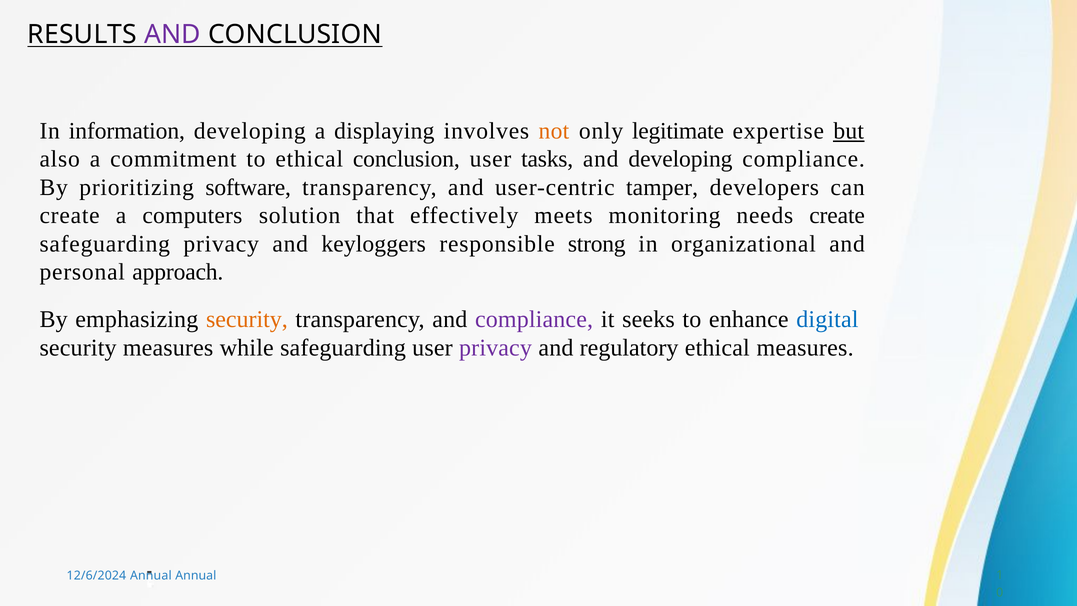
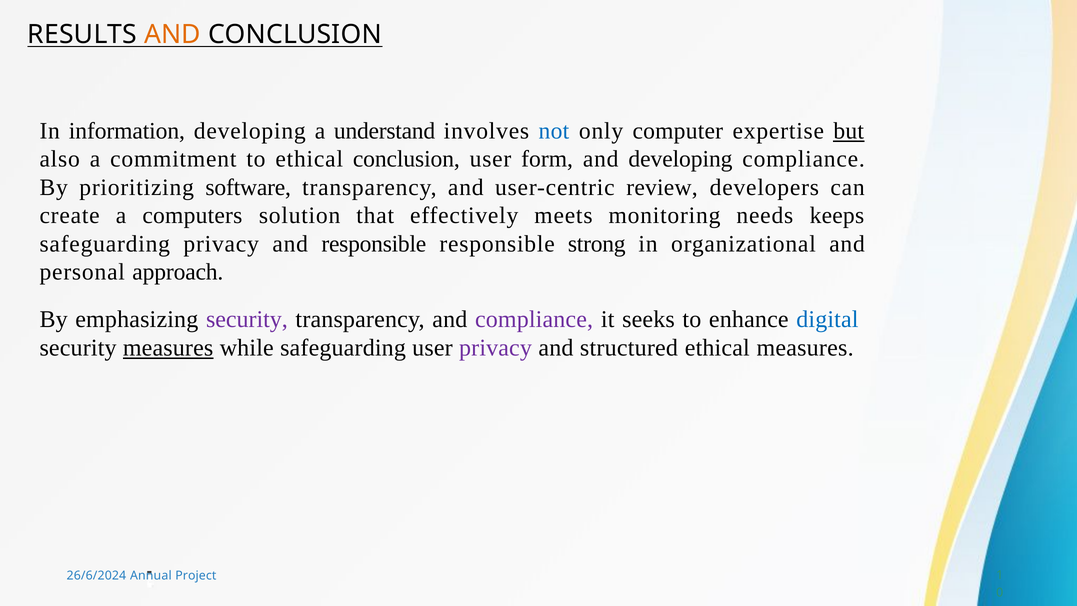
AND at (172, 34) colour: purple -> orange
displaying: displaying -> understand
not colour: orange -> blue
legitimate: legitimate -> computer
tasks: tasks -> form
tamper: tamper -> review
needs create: create -> keeps
and keyloggers: keyloggers -> responsible
security at (247, 319) colour: orange -> purple
measures at (168, 348) underline: none -> present
regulatory: regulatory -> structured
12/6/2024: 12/6/2024 -> 26/6/2024
Annual Annual: Annual -> Project
